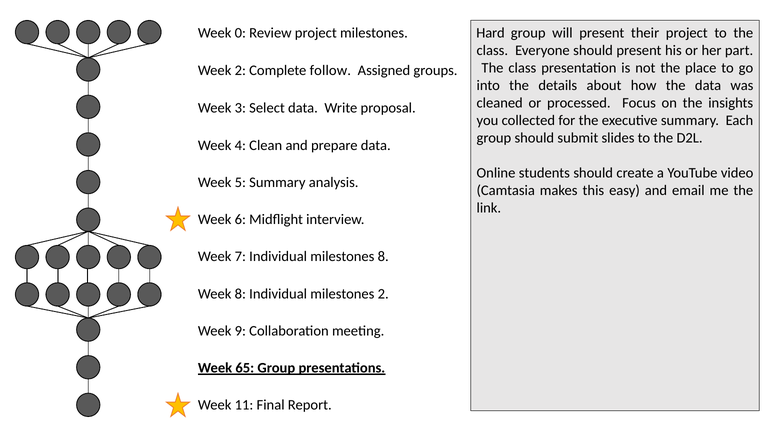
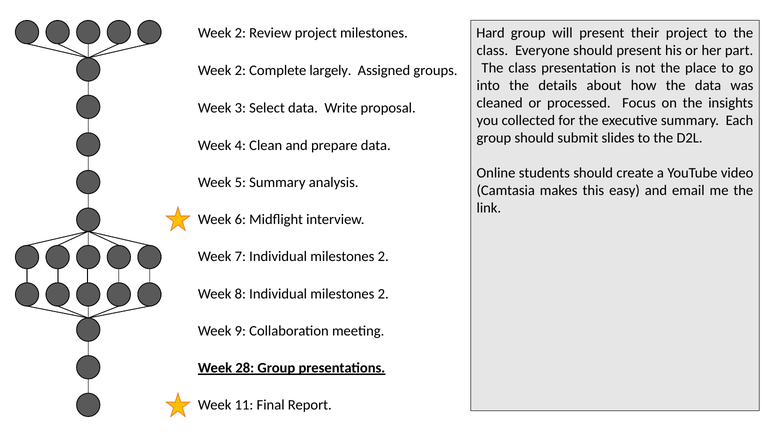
0 at (240, 33): 0 -> 2
follow: follow -> largely
7 Individual milestones 8: 8 -> 2
65: 65 -> 28
